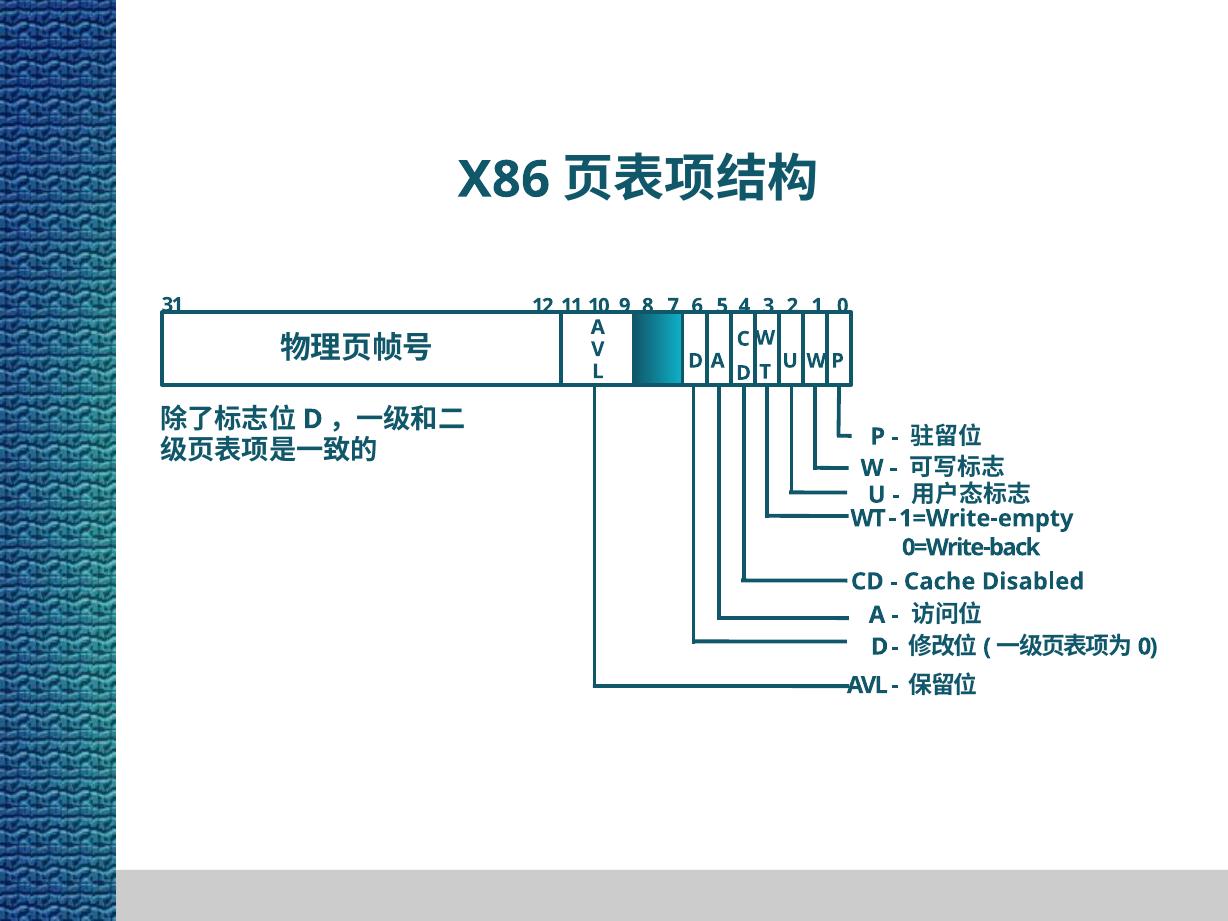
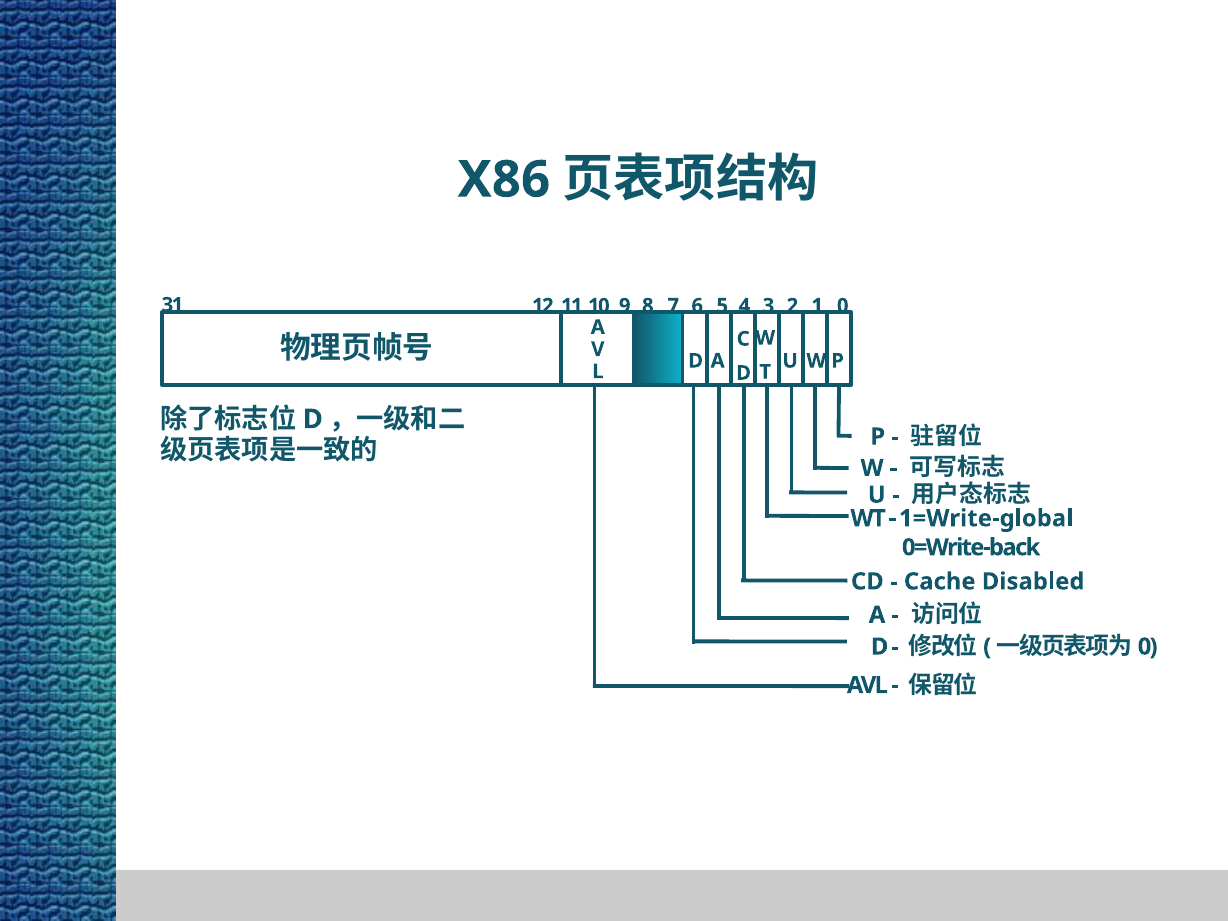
1=Write-empty: 1=Write-empty -> 1=Write-global
